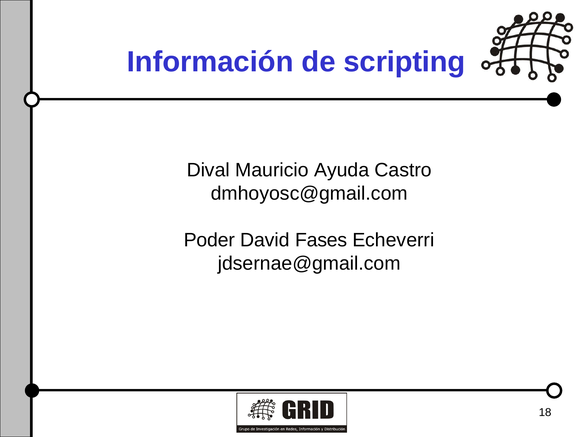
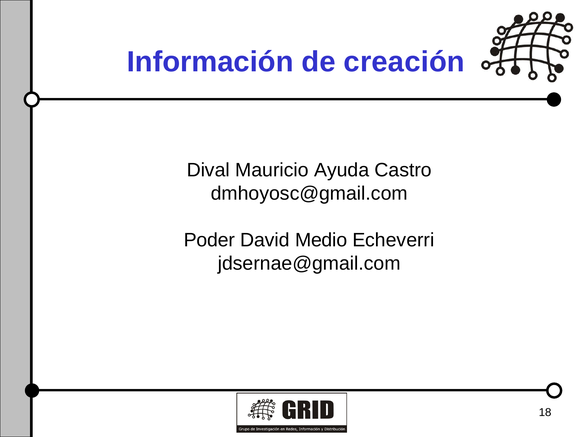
scripting: scripting -> creación
Fases: Fases -> Medio
